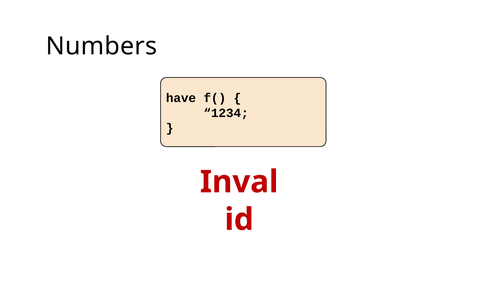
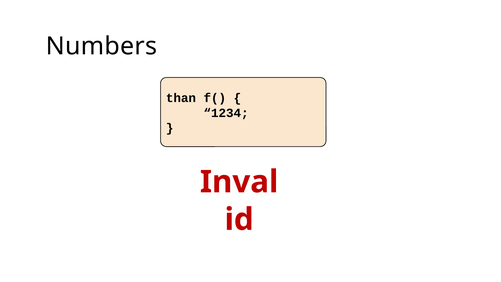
have: have -> than
